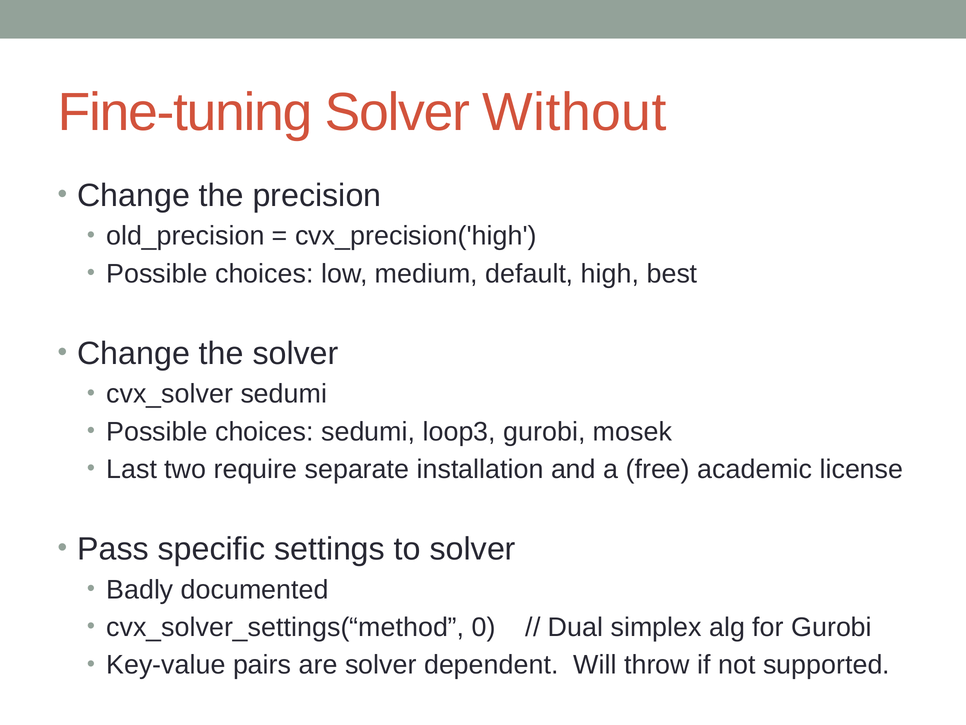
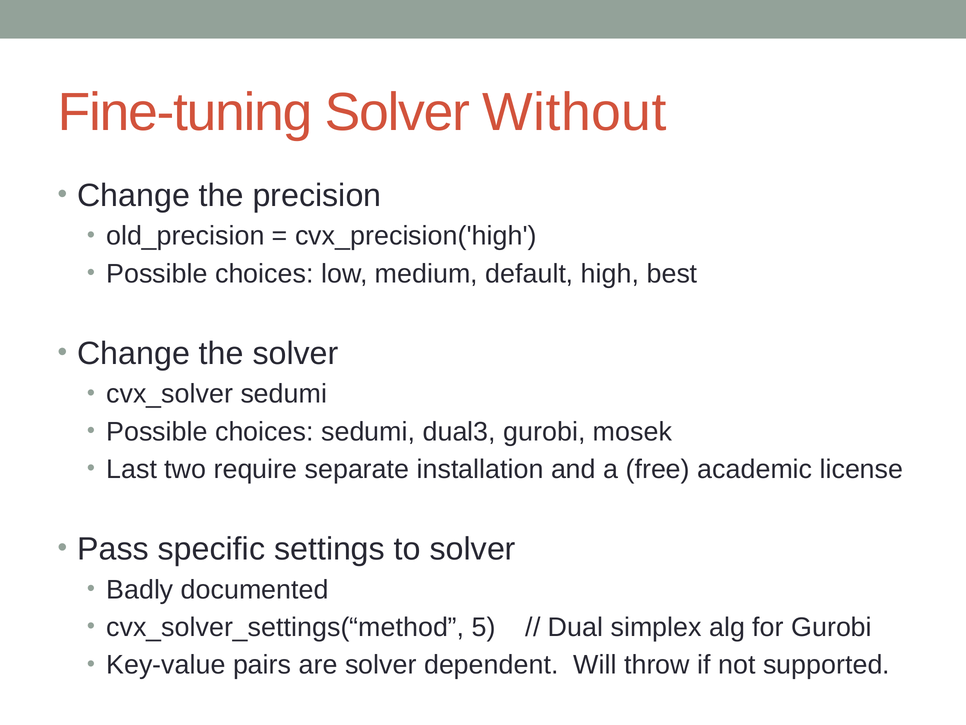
loop3: loop3 -> dual3
0: 0 -> 5
